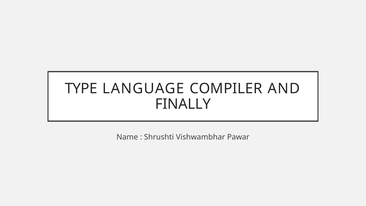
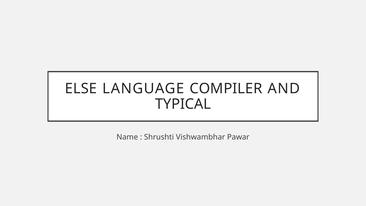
TYPE: TYPE -> ELSE
FINALLY: FINALLY -> TYPICAL
